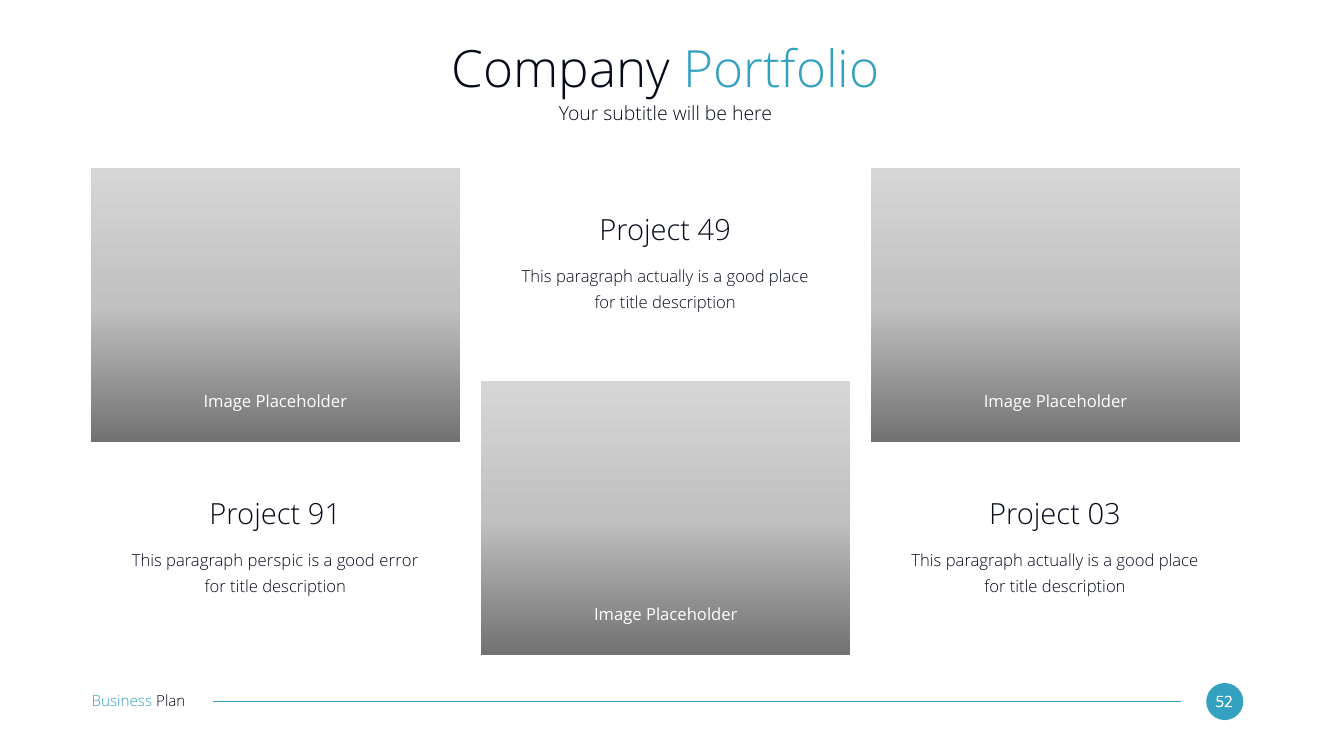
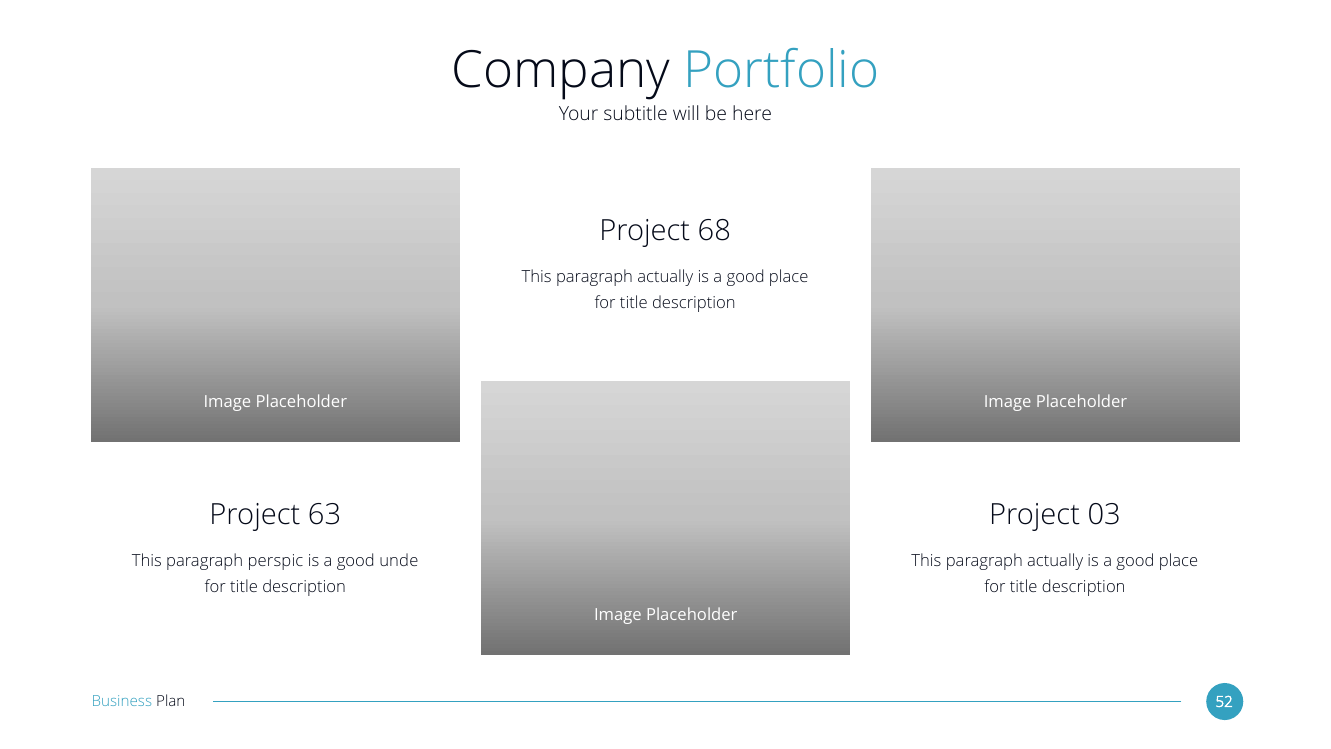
49: 49 -> 68
91: 91 -> 63
error: error -> unde
